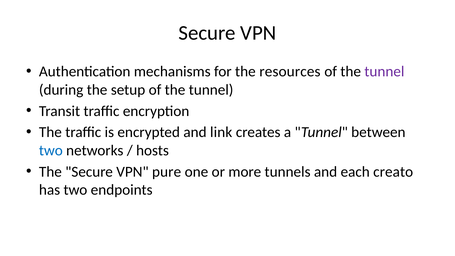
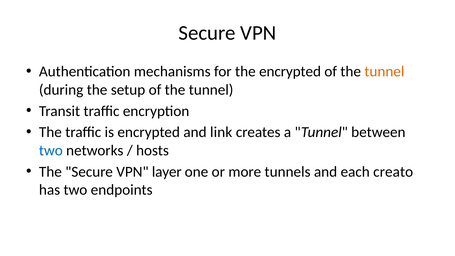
the resources: resources -> encrypted
tunnel at (384, 72) colour: purple -> orange
pure: pure -> layer
